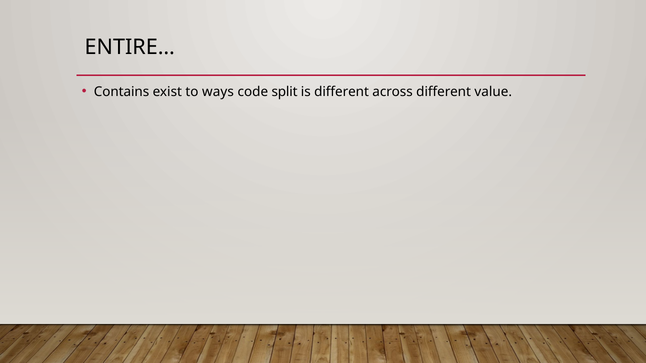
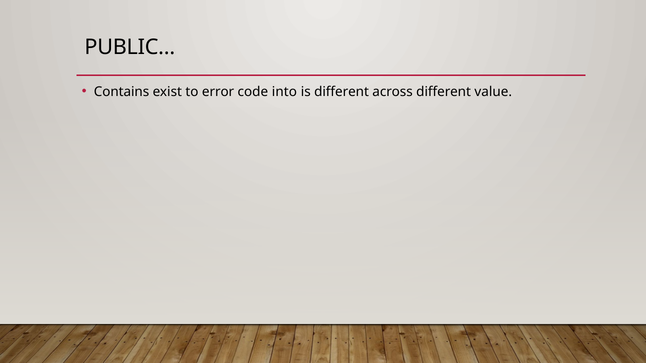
ENTIRE…: ENTIRE… -> PUBLIC…
ways: ways -> error
split: split -> into
